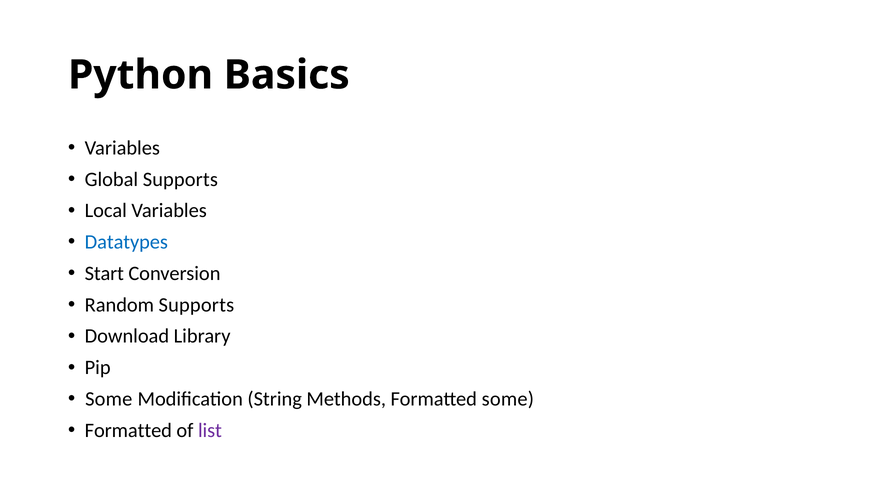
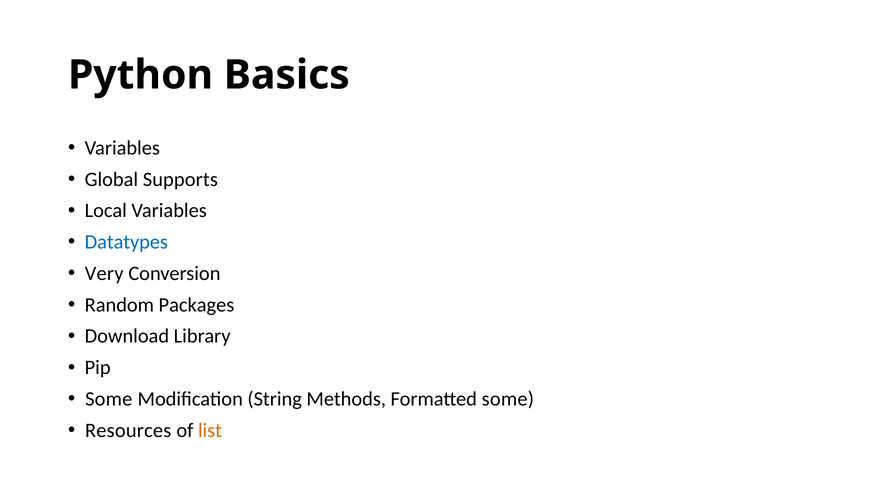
Start: Start -> Very
Random Supports: Supports -> Packages
Formatted at (128, 430): Formatted -> Resources
list colour: purple -> orange
